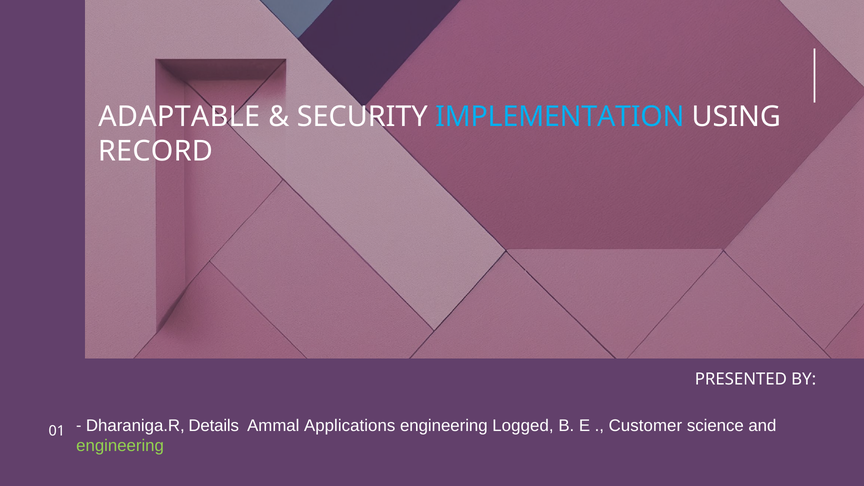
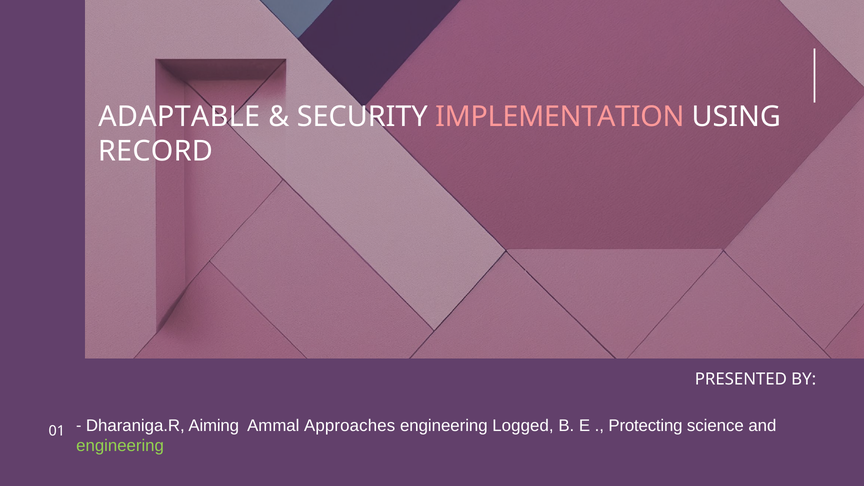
IMPLEMENTATION colour: light blue -> pink
Details: Details -> Aiming
Applications: Applications -> Approaches
Customer: Customer -> Protecting
